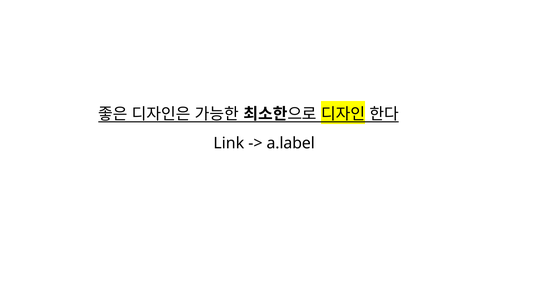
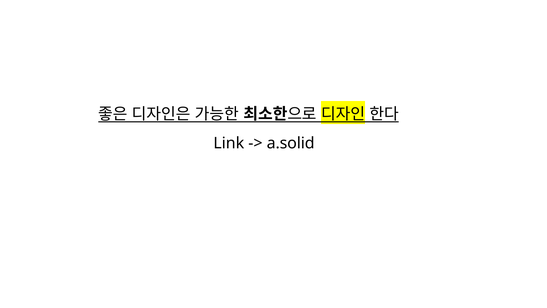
a.label: a.label -> a.solid
